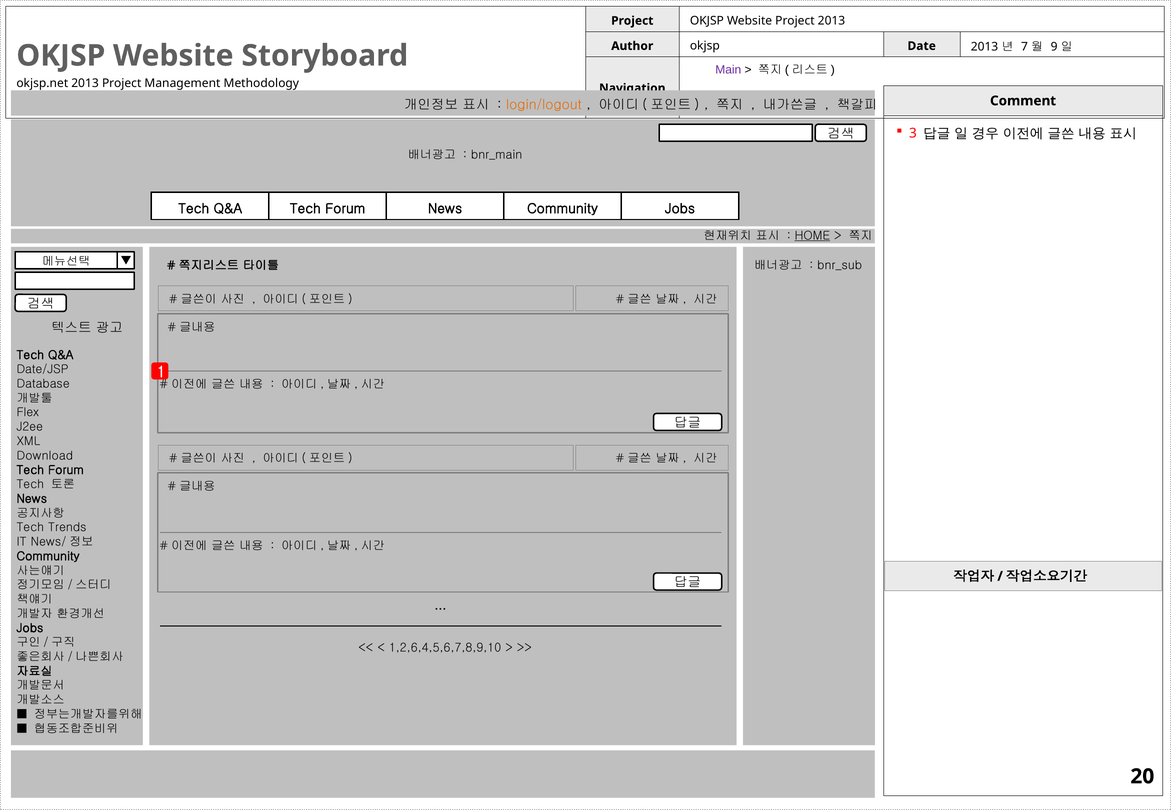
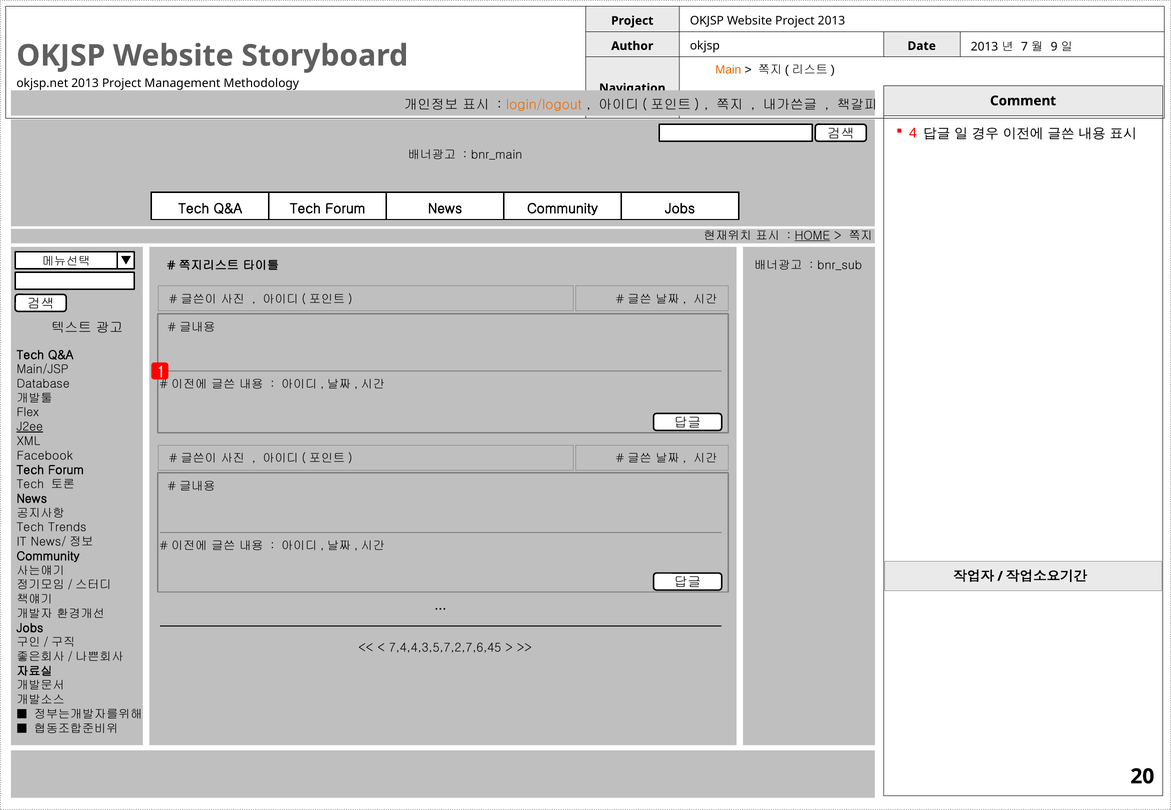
Main colour: purple -> orange
3: 3 -> 4
Date/JSP: Date/JSP -> Main/JSP
J2ee underline: none -> present
Download: Download -> Facebook
1,2,6,4,5,6,7,8,9,10: 1,2,6,4,5,6,7,8,9,10 -> 7,4,4,3,5,7,2,7,6,45
